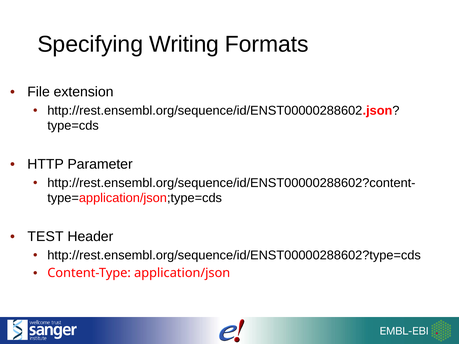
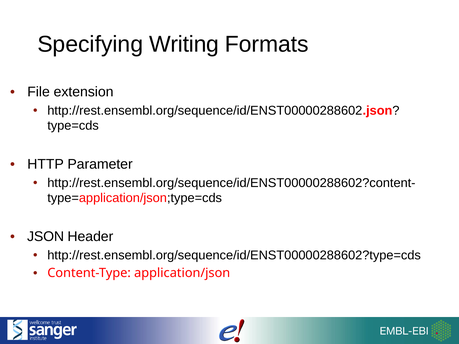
TEST: TEST -> JSON
